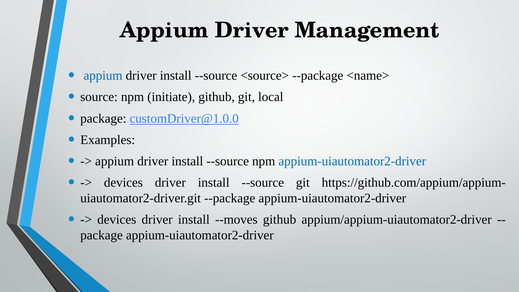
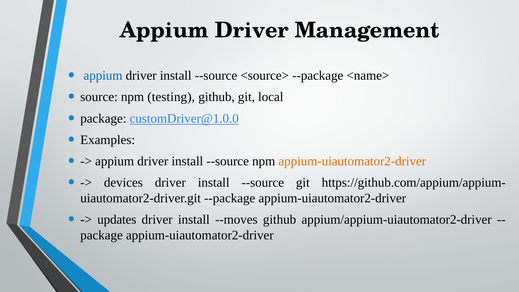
initiate: initiate -> testing
appium-uiautomator2-driver at (352, 161) colour: blue -> orange
devices at (117, 220): devices -> updates
